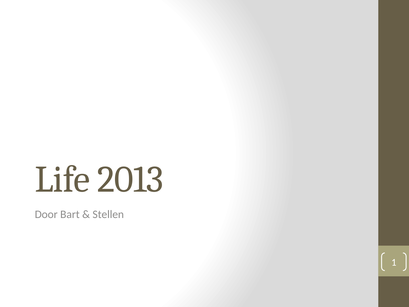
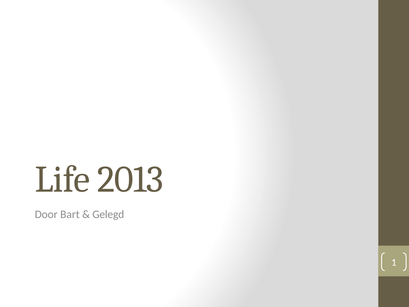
Stellen: Stellen -> Gelegd
